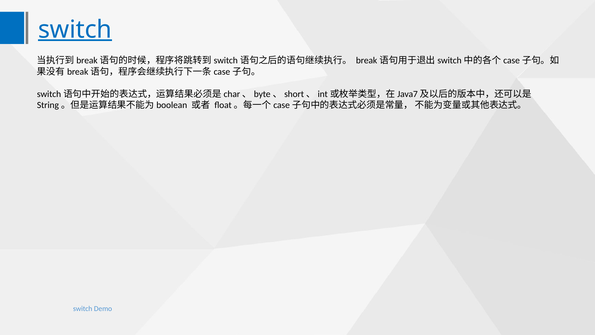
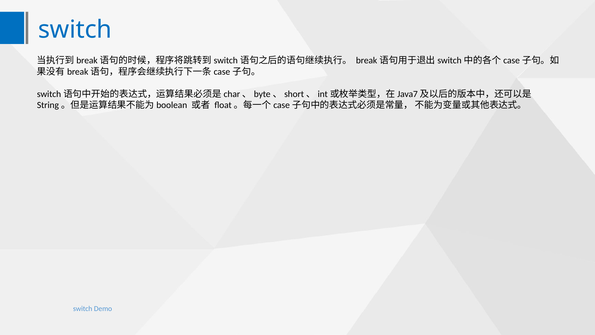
switch at (75, 30) underline: present -> none
